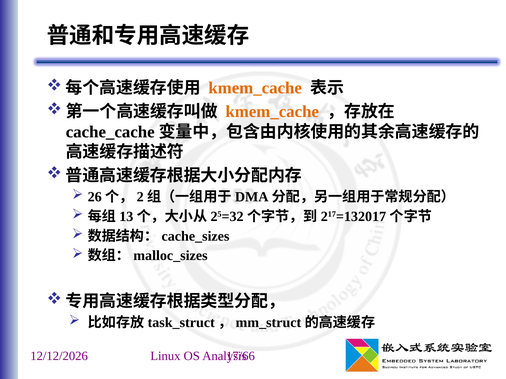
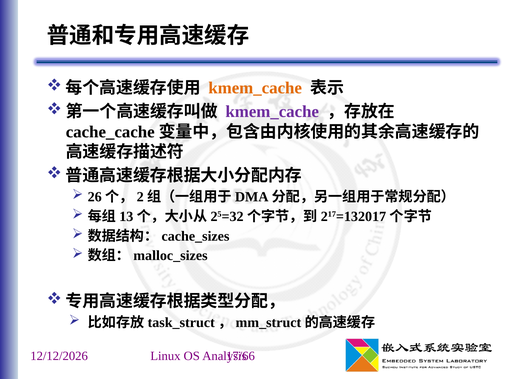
kmem_cache at (272, 112) colour: orange -> purple
